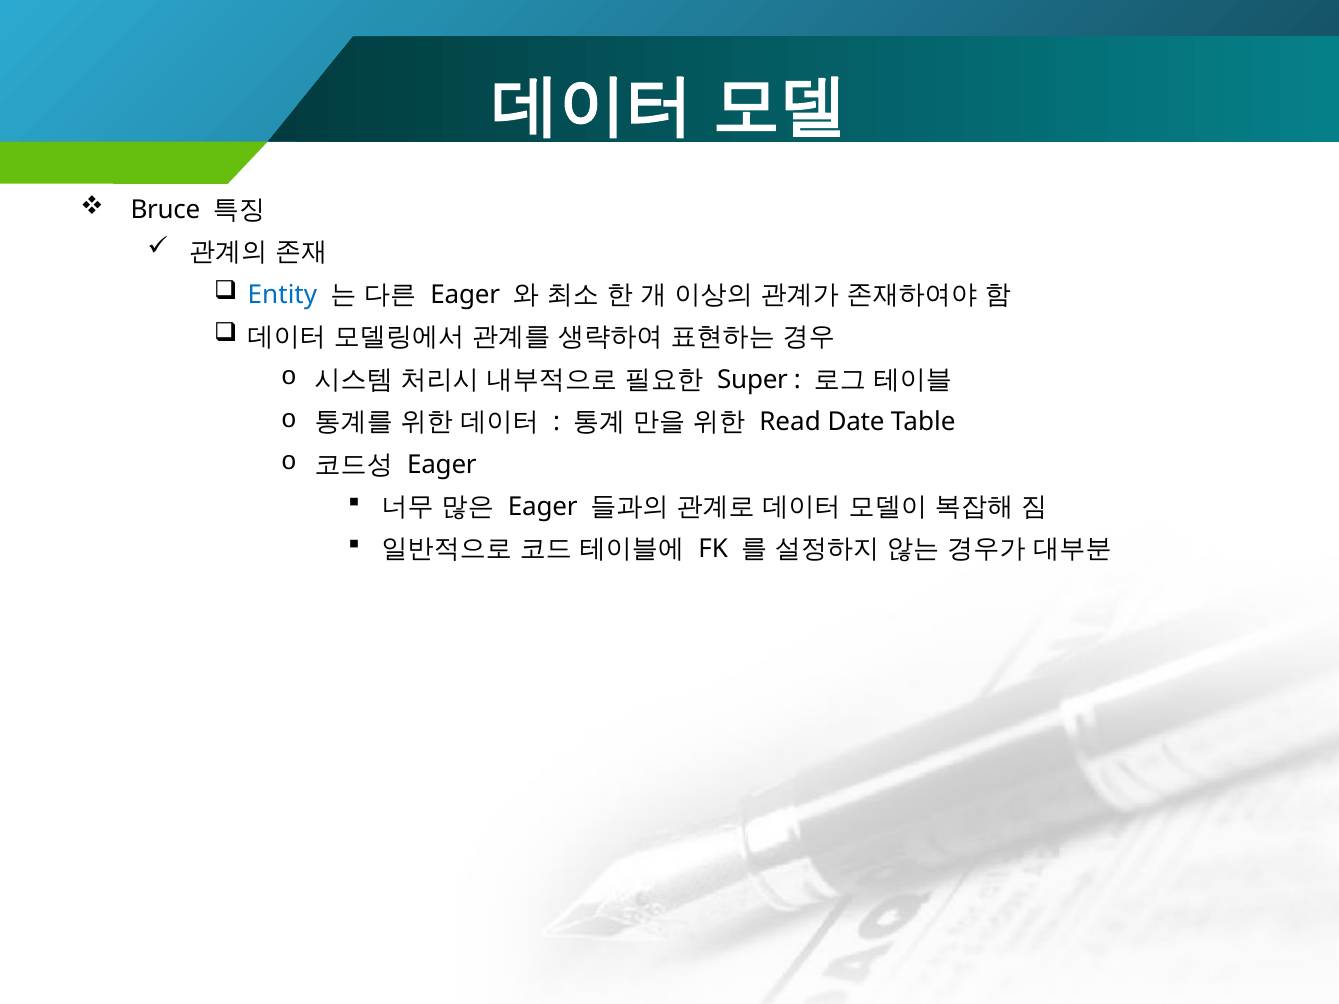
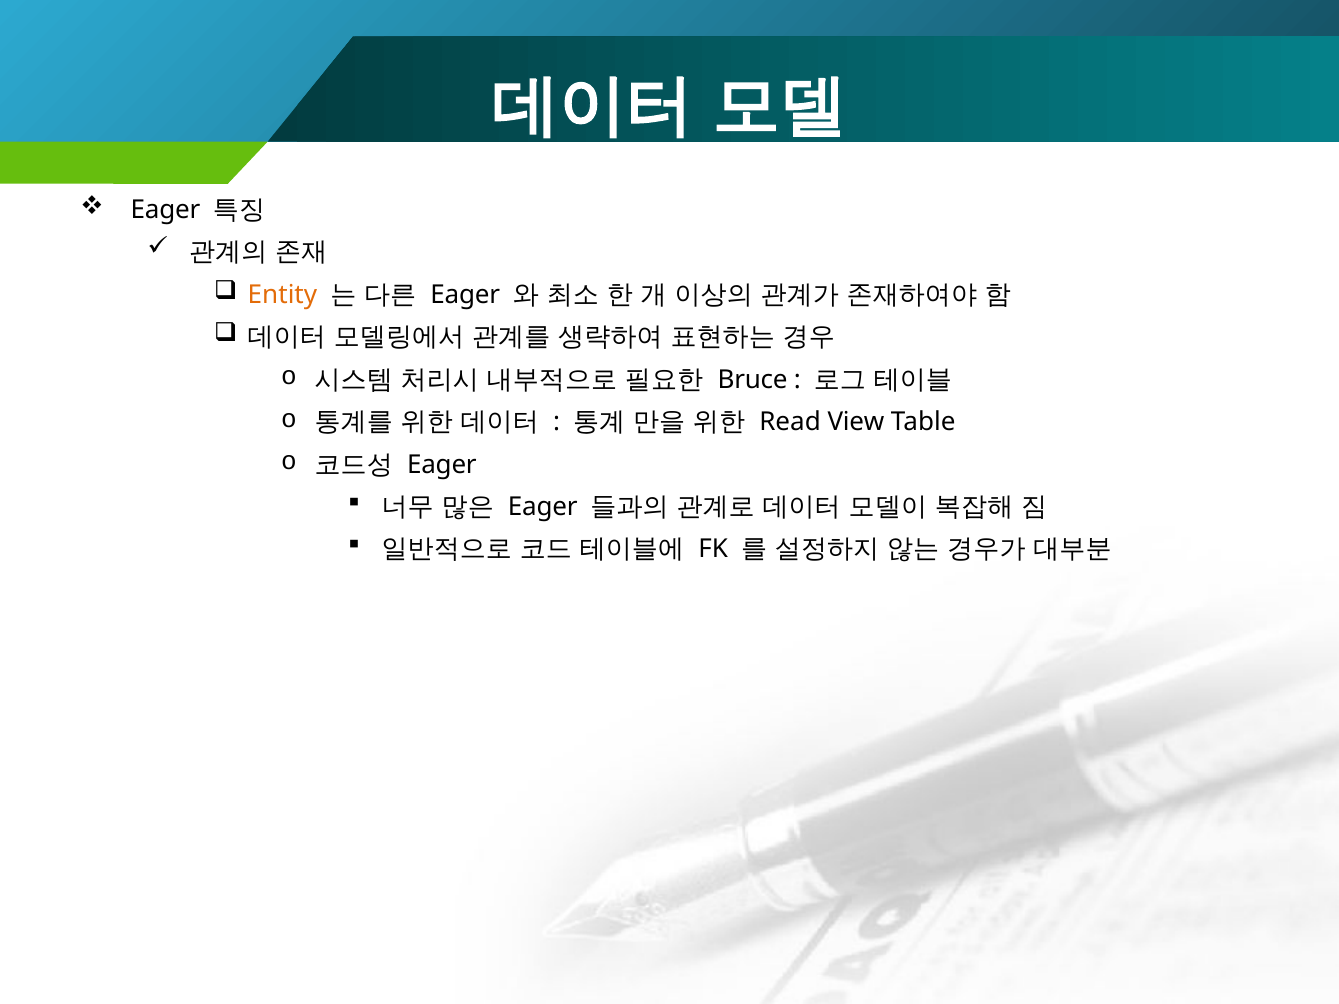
Bruce at (165, 210): Bruce -> Eager
Entity colour: blue -> orange
Super: Super -> Bruce
Date: Date -> View
